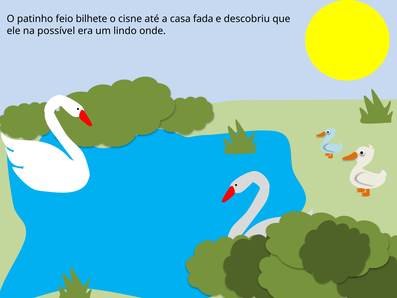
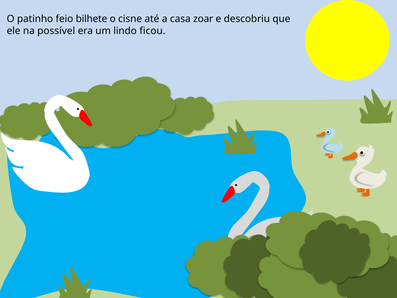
fada: fada -> zoar
onde: onde -> ficou
